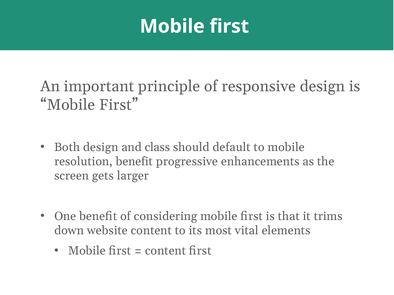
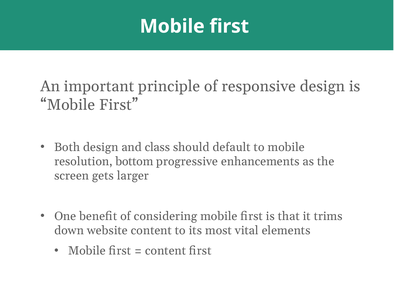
resolution benefit: benefit -> bottom
